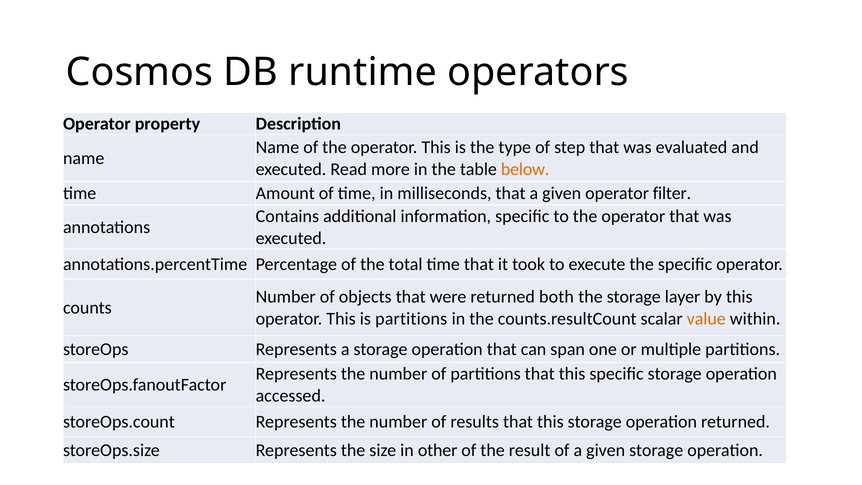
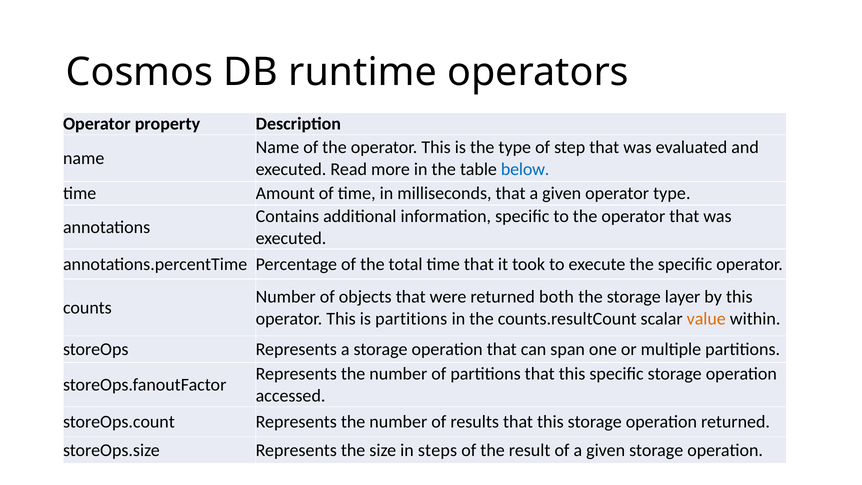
below colour: orange -> blue
operator filter: filter -> type
other: other -> steps
